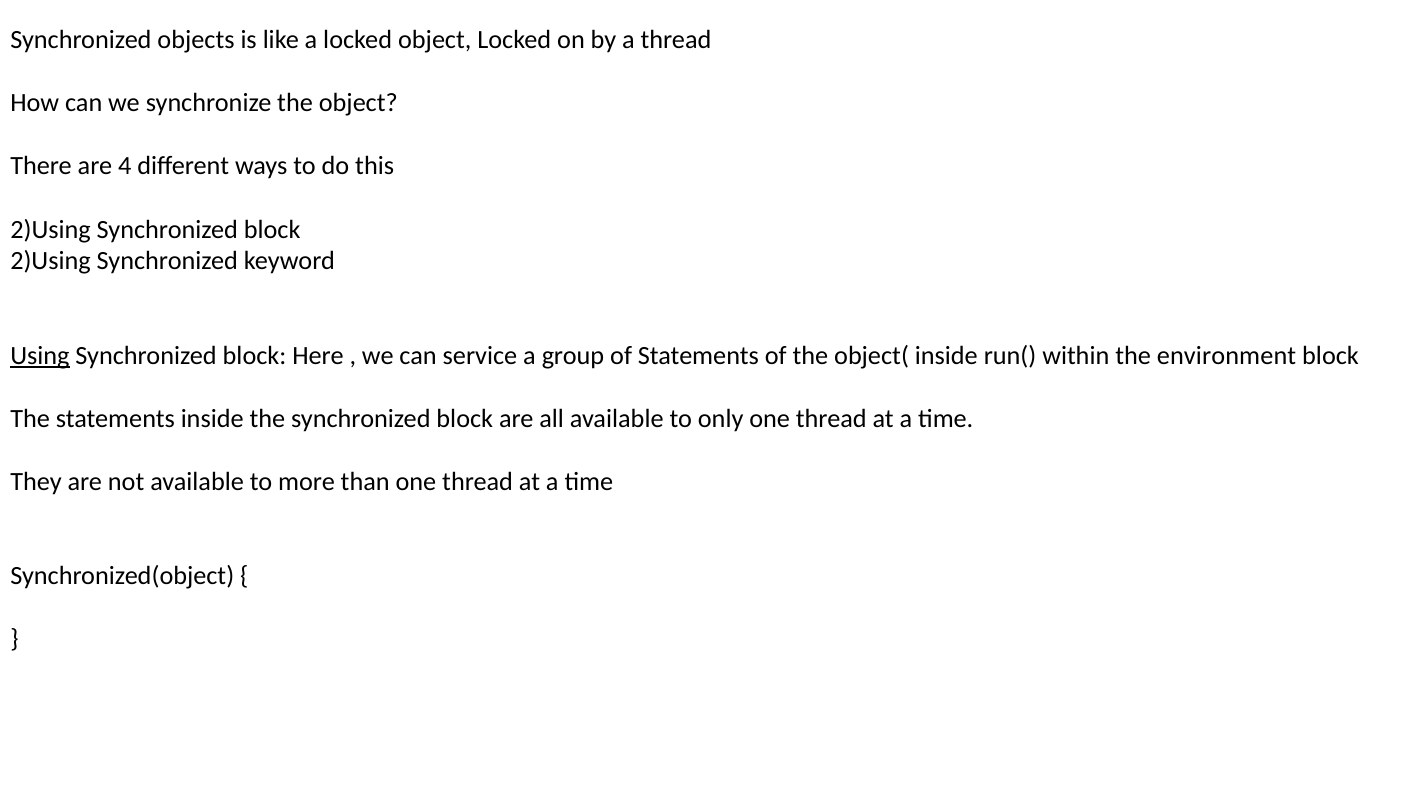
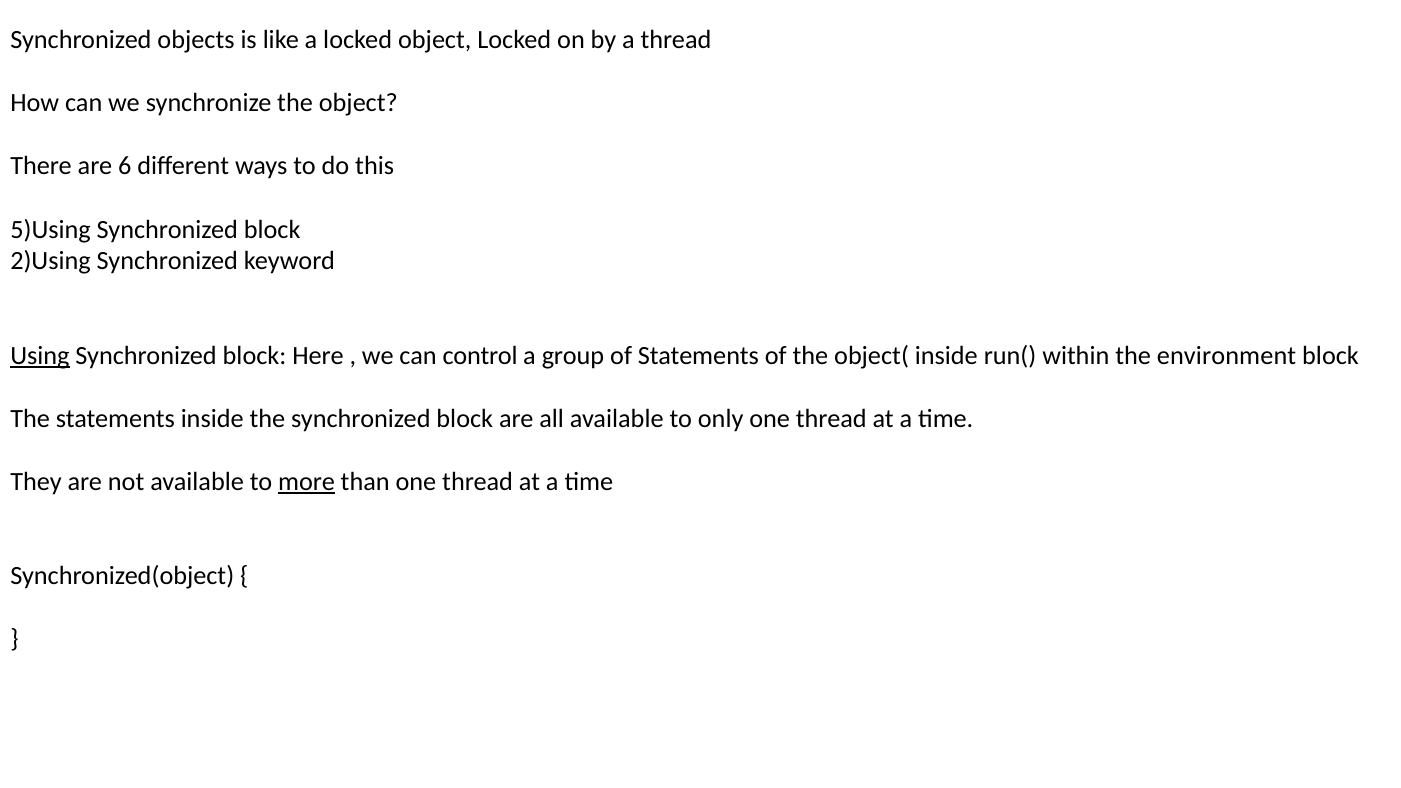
4: 4 -> 6
2)Using at (51, 229): 2)Using -> 5)Using
service: service -> control
more underline: none -> present
